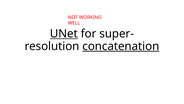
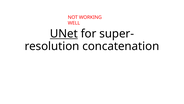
concatenation underline: present -> none
